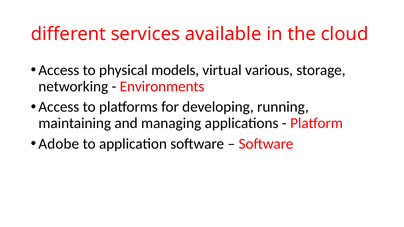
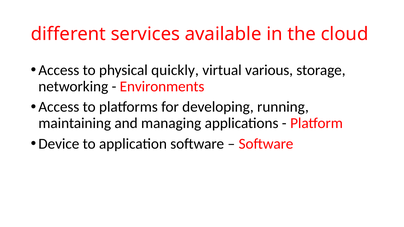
models: models -> quickly
Adobe: Adobe -> Device
